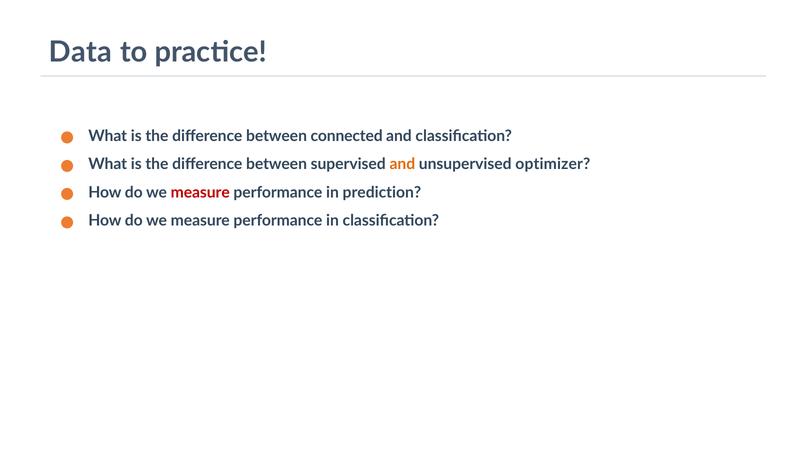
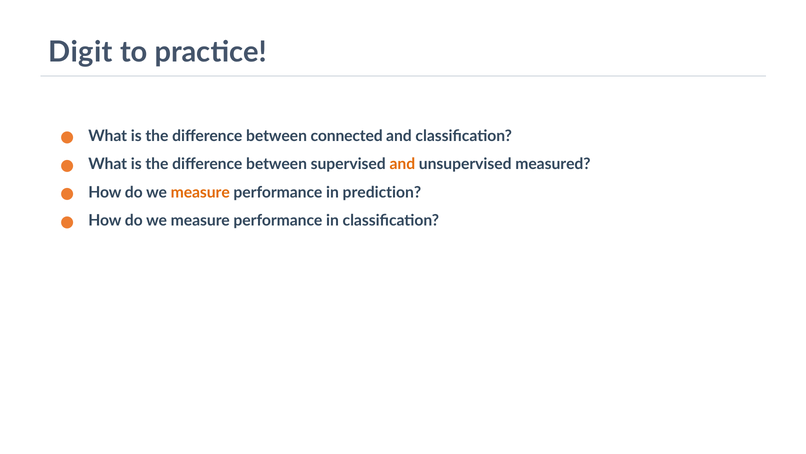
Data: Data -> Digit
optimizer: optimizer -> measured
measure at (200, 192) colour: red -> orange
